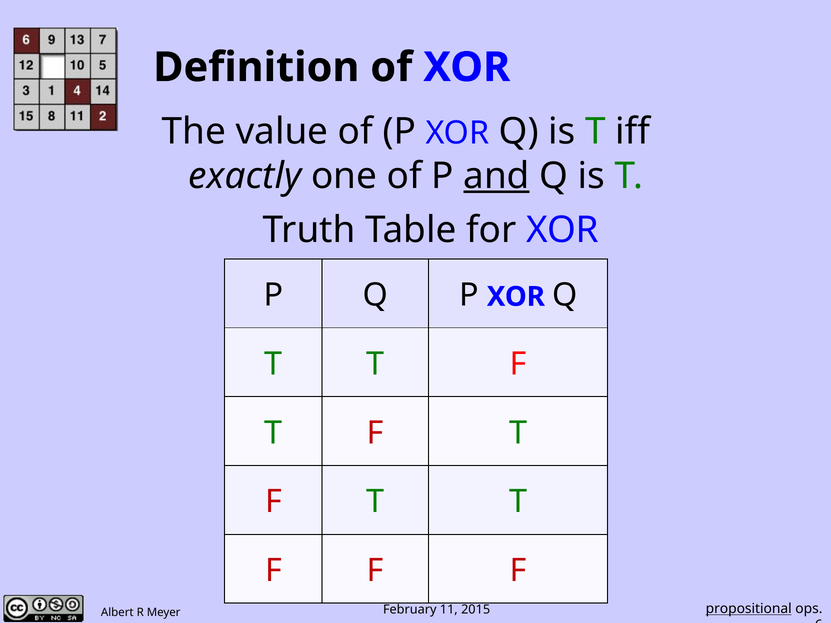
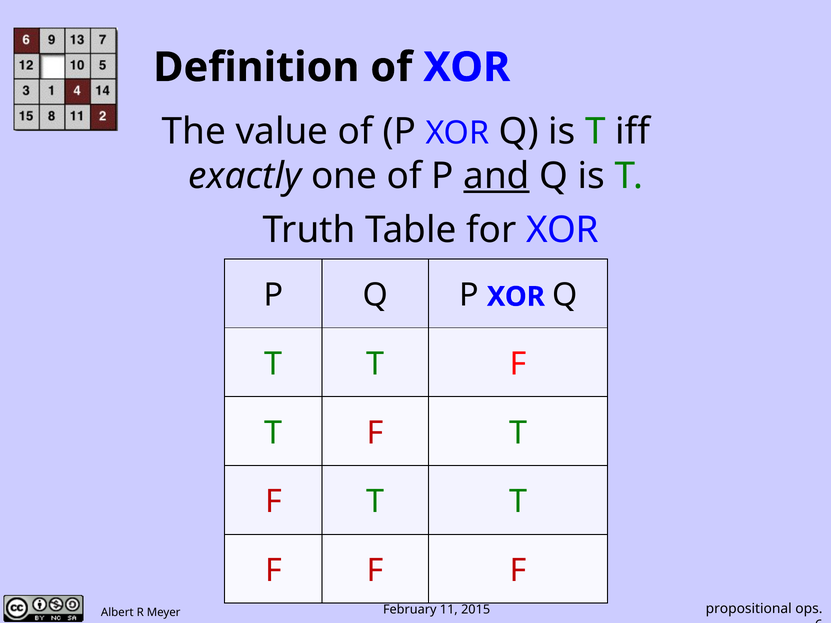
propositional underline: present -> none
